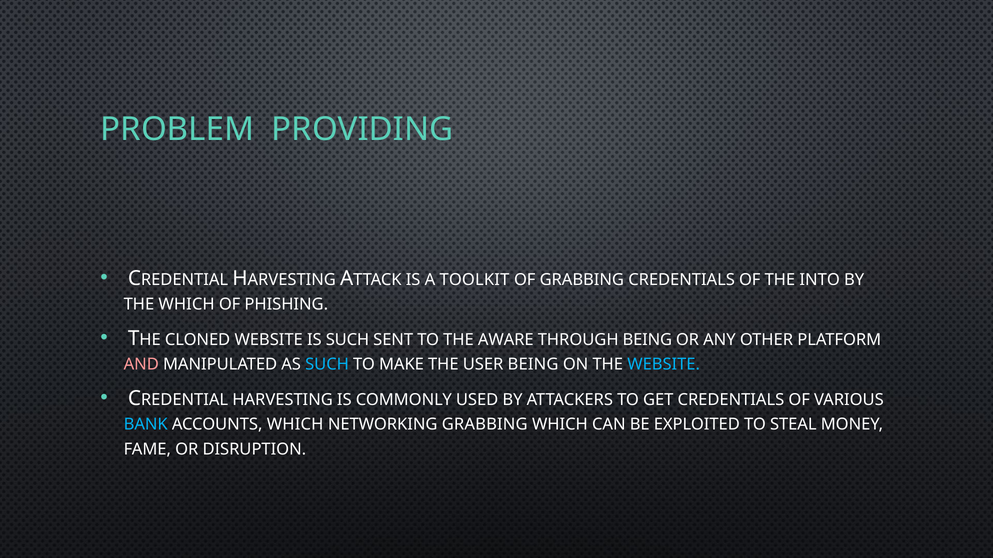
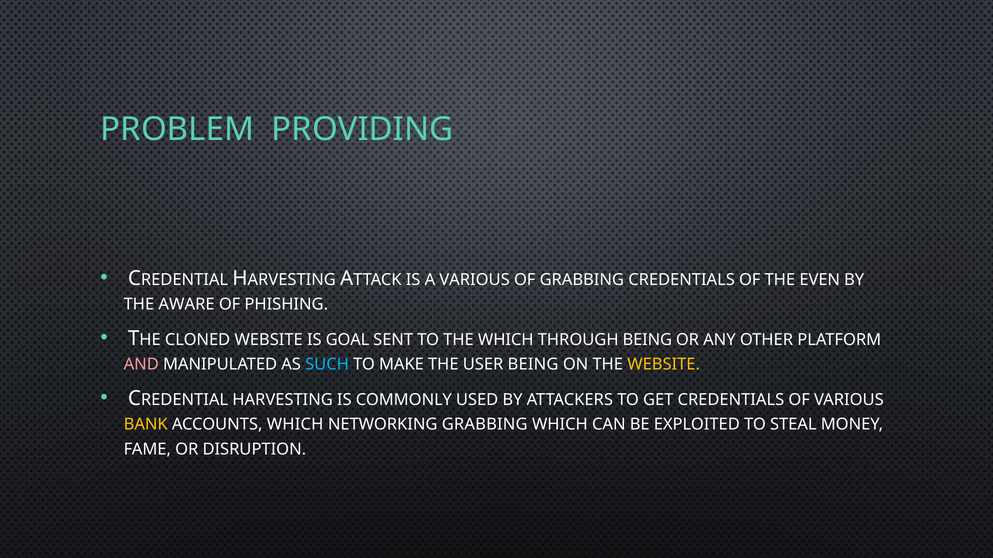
A TOOLKIT: TOOLKIT -> VARIOUS
INTO: INTO -> EVEN
THE WHICH: WHICH -> AWARE
IS SUCH: SUCH -> GOAL
THE AWARE: AWARE -> WHICH
WEBSITE at (664, 365) colour: light blue -> yellow
BANK colour: light blue -> yellow
